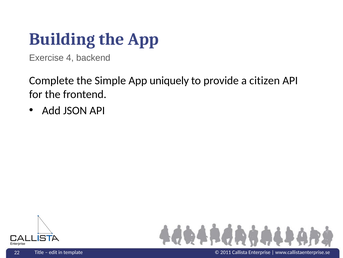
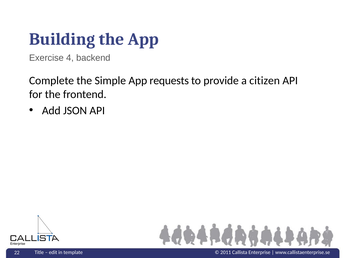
uniquely: uniquely -> requests
